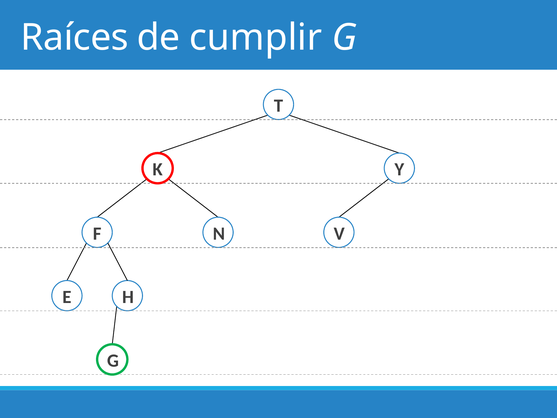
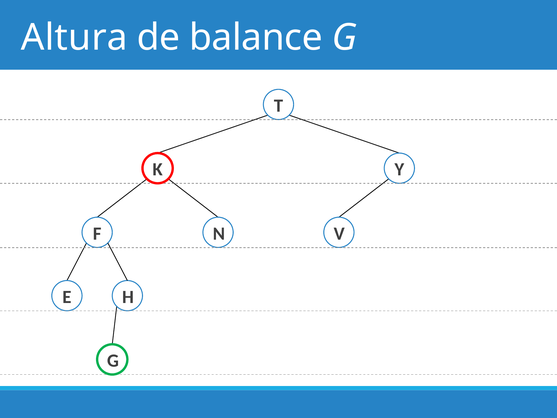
Raíces: Raíces -> Altura
cumplir: cumplir -> balance
